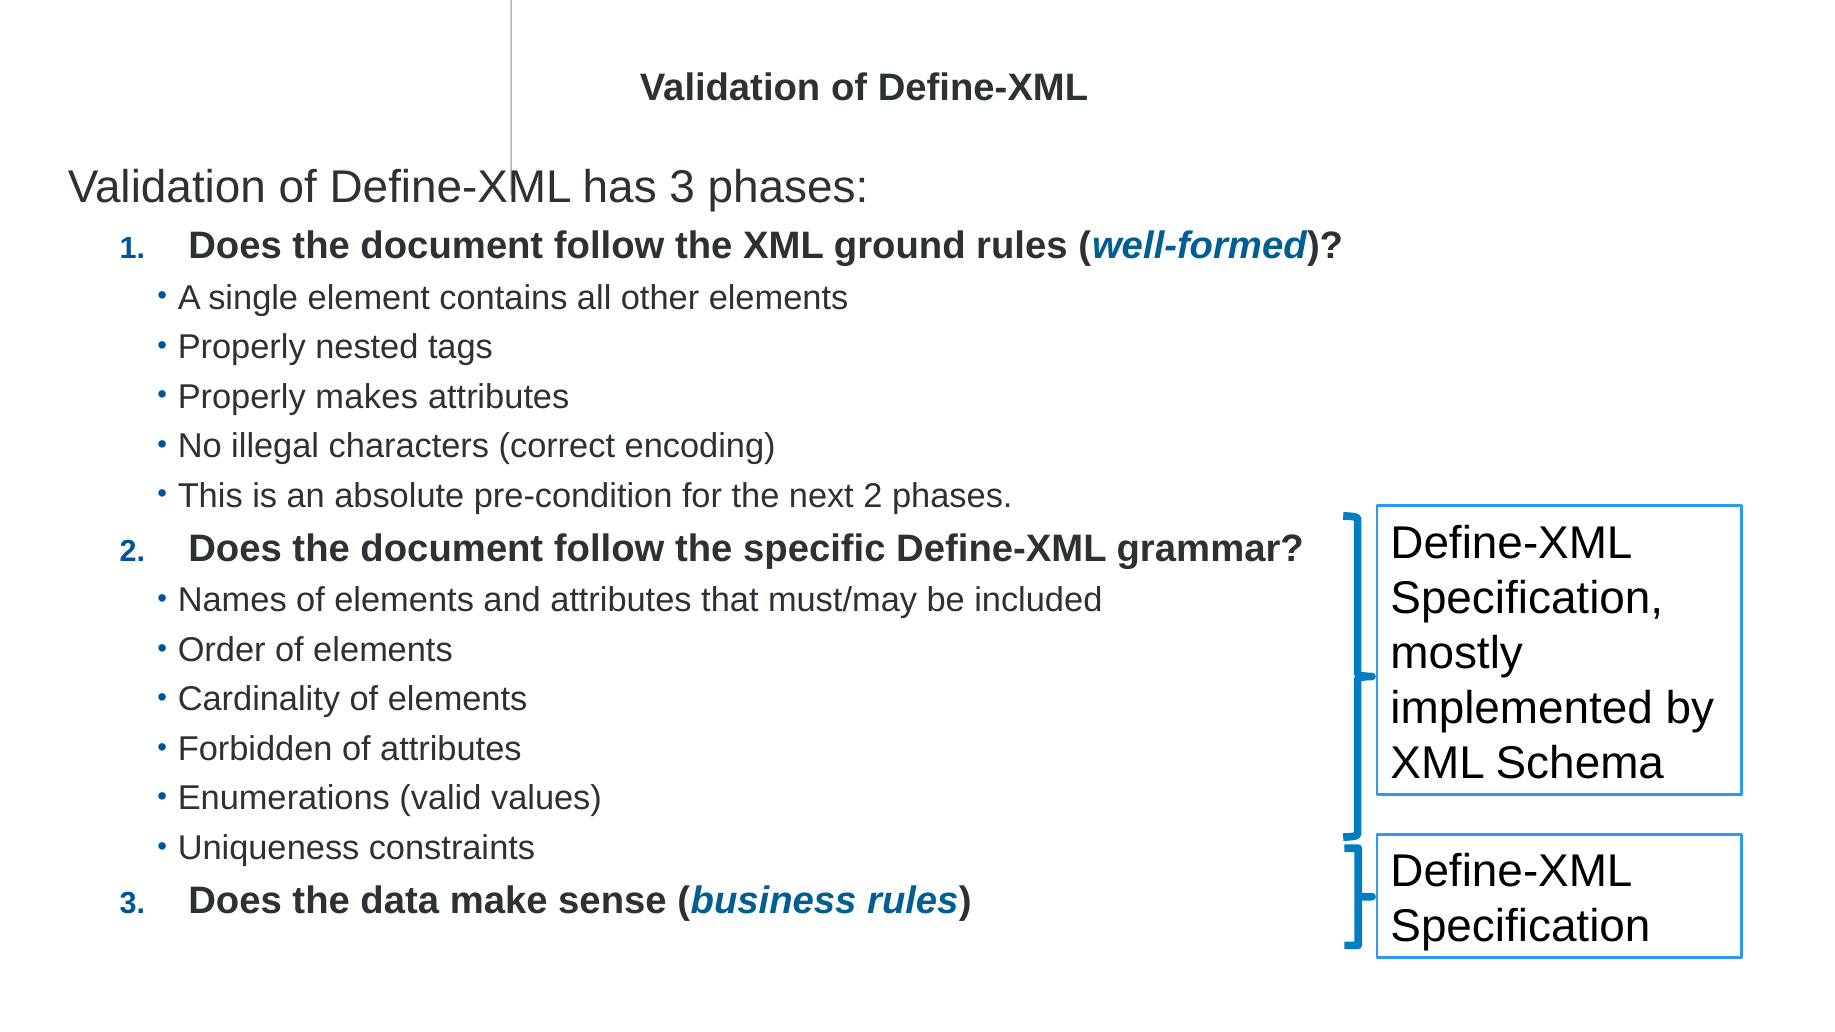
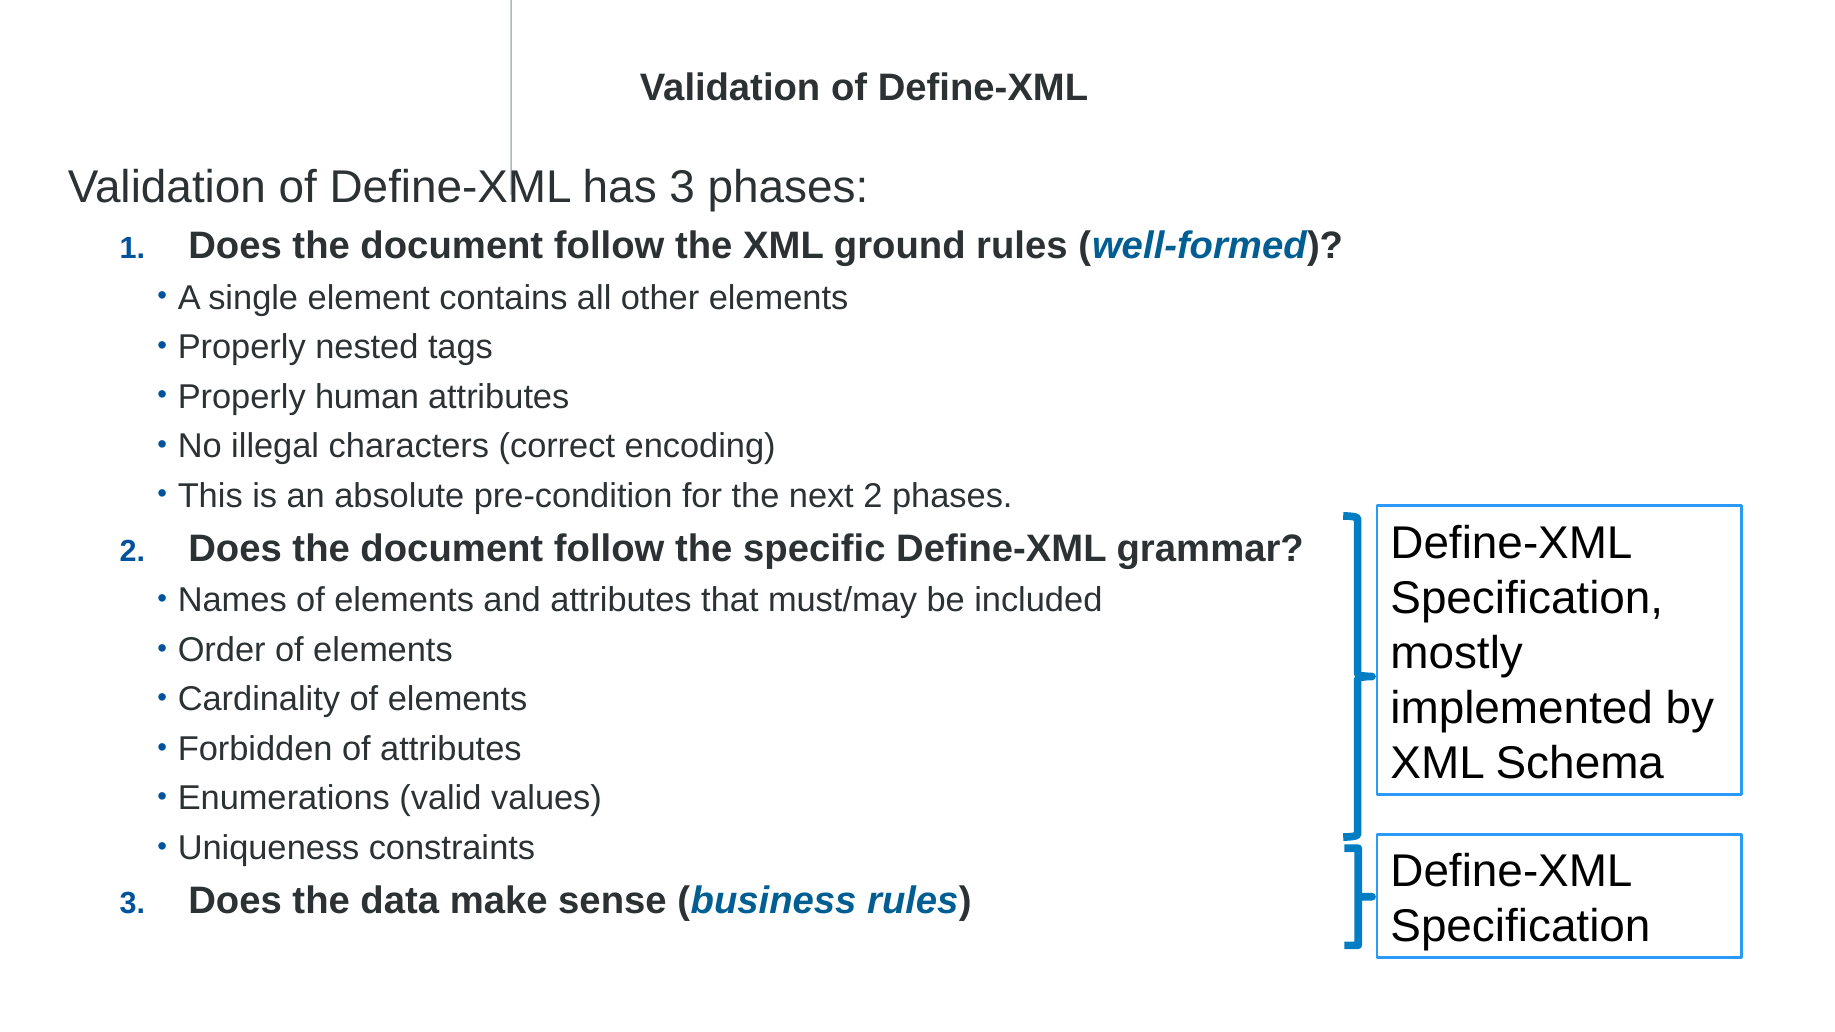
makes: makes -> human
